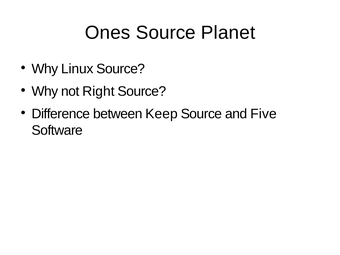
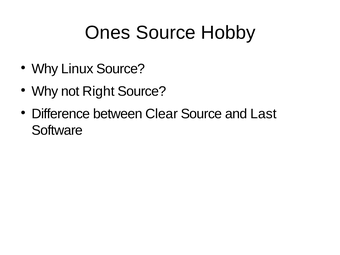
Planet: Planet -> Hobby
Keep: Keep -> Clear
Five: Five -> Last
